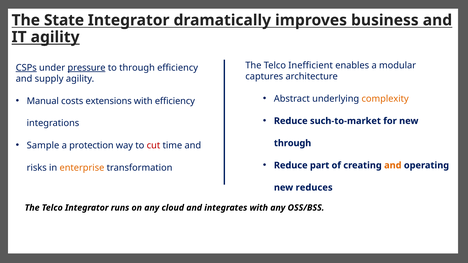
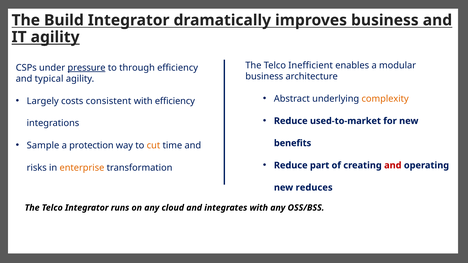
State: State -> Build
CSPs underline: present -> none
captures at (264, 77): captures -> business
supply: supply -> typical
Manual: Manual -> Largely
extensions: extensions -> consistent
such-to-market: such-to-market -> used-to-market
cut colour: red -> orange
through at (293, 143): through -> benefits
and at (393, 165) colour: orange -> red
